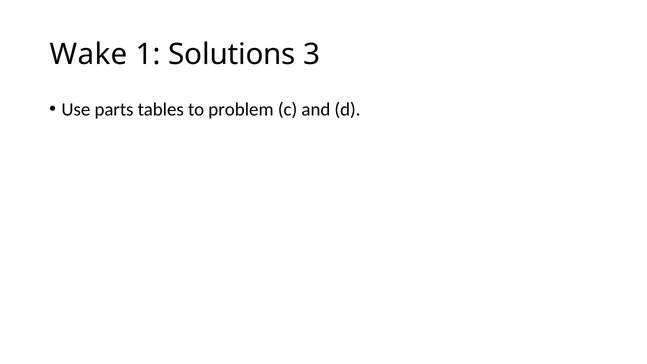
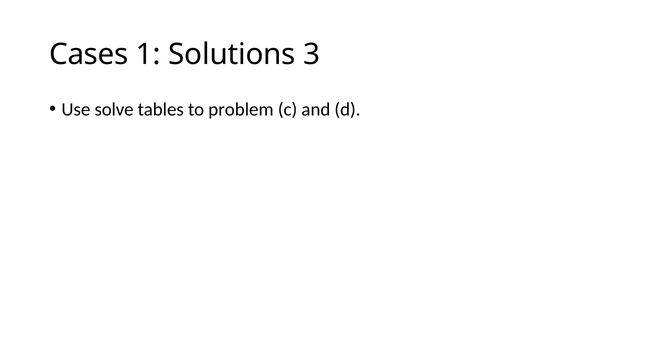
Wake: Wake -> Cases
parts: parts -> solve
